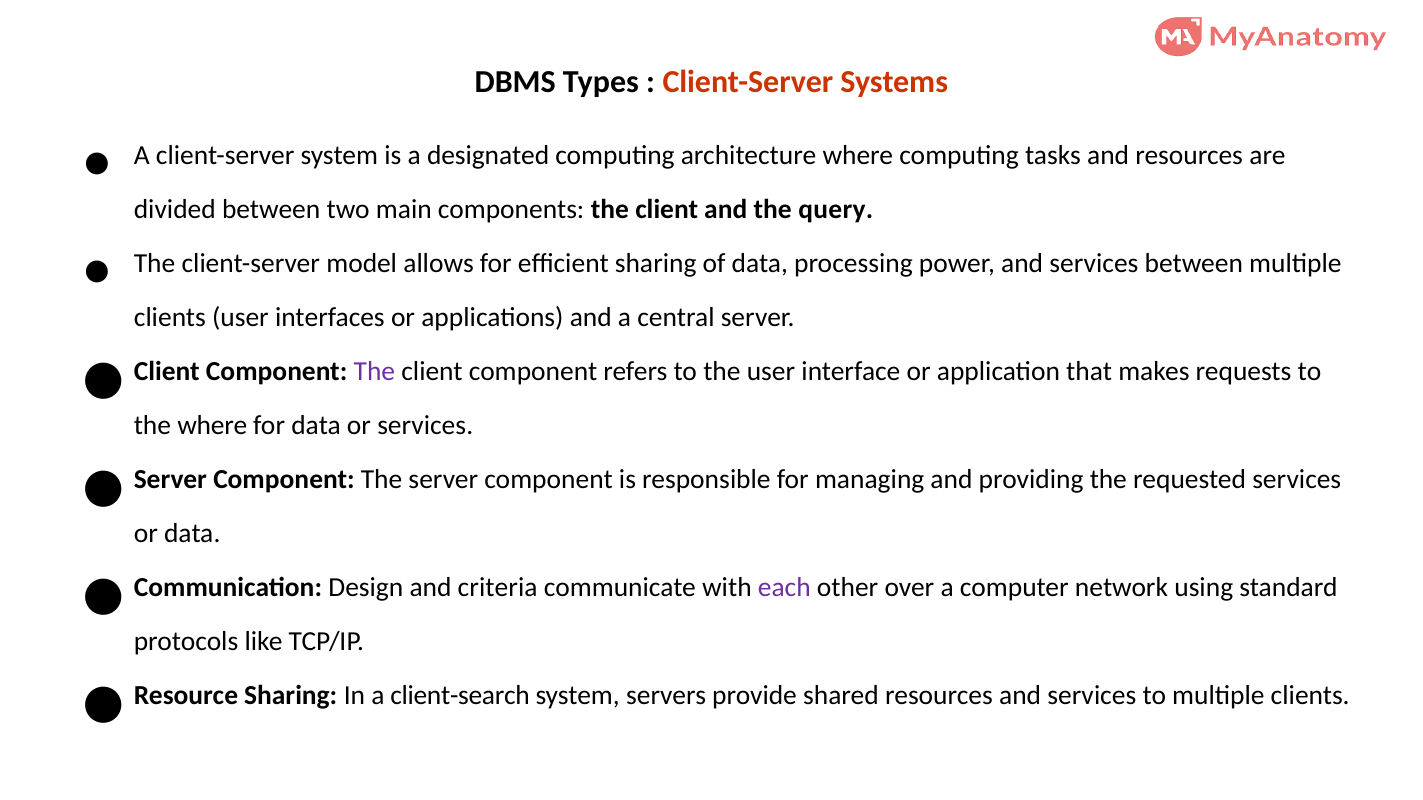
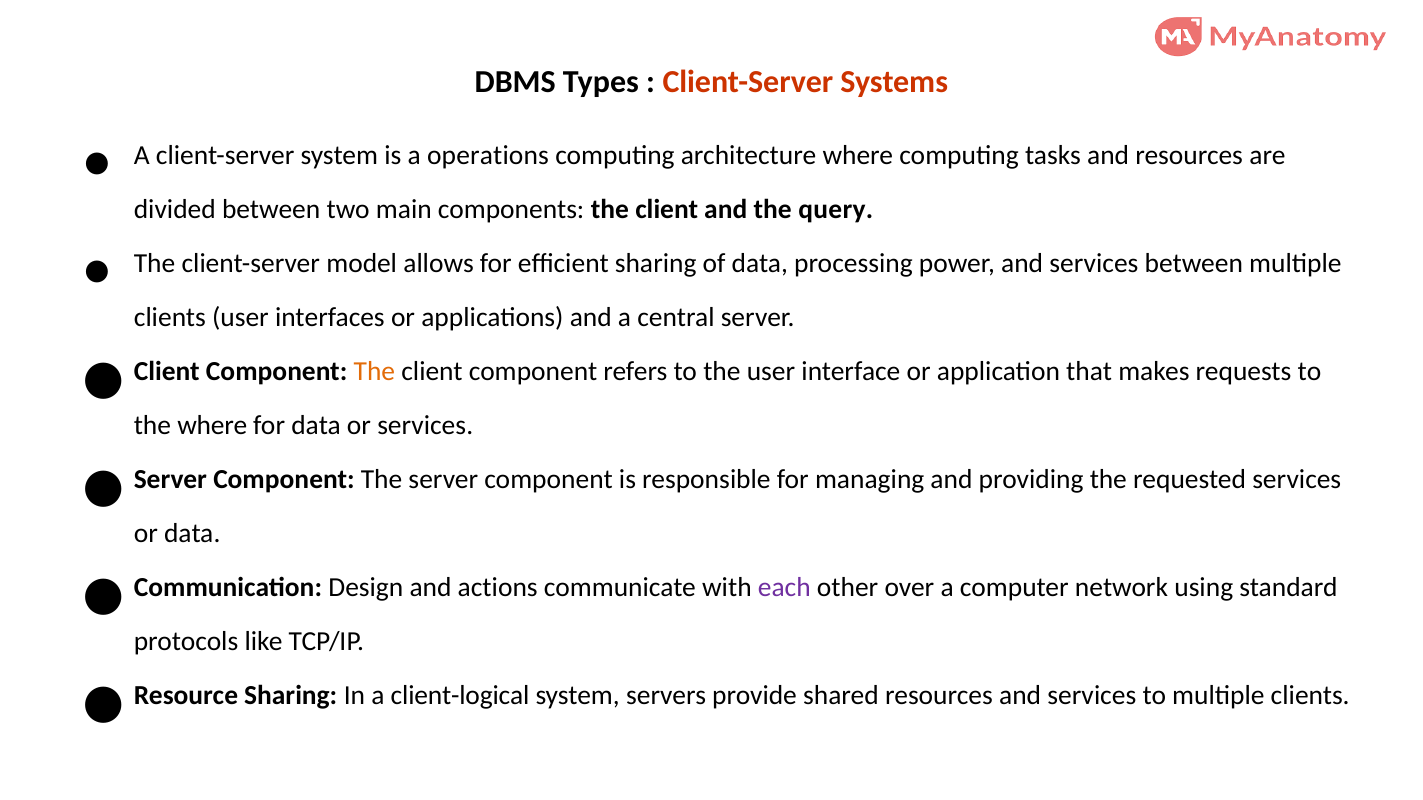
designated: designated -> operations
The at (374, 372) colour: purple -> orange
criteria: criteria -> actions
client-search: client-search -> client-logical
